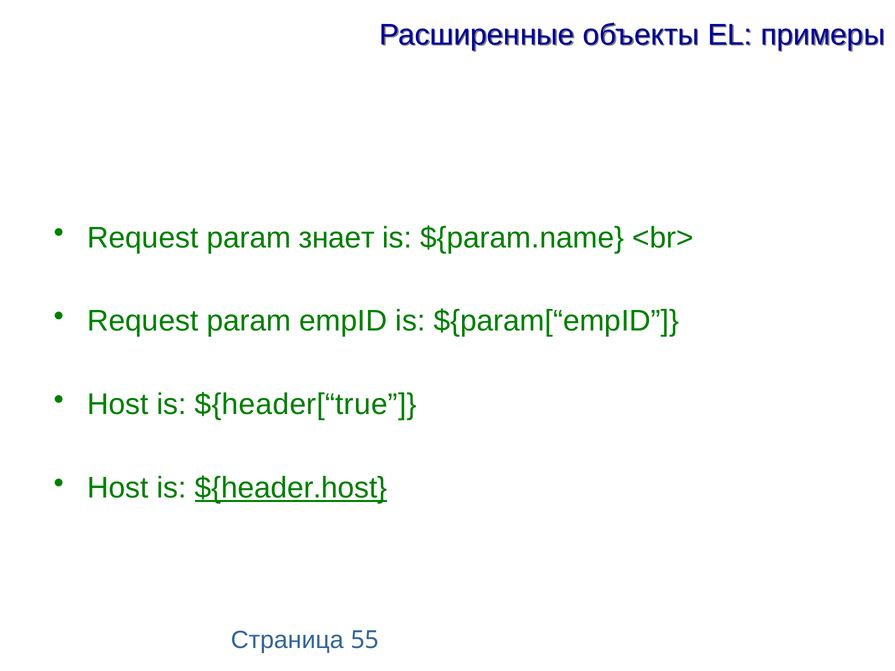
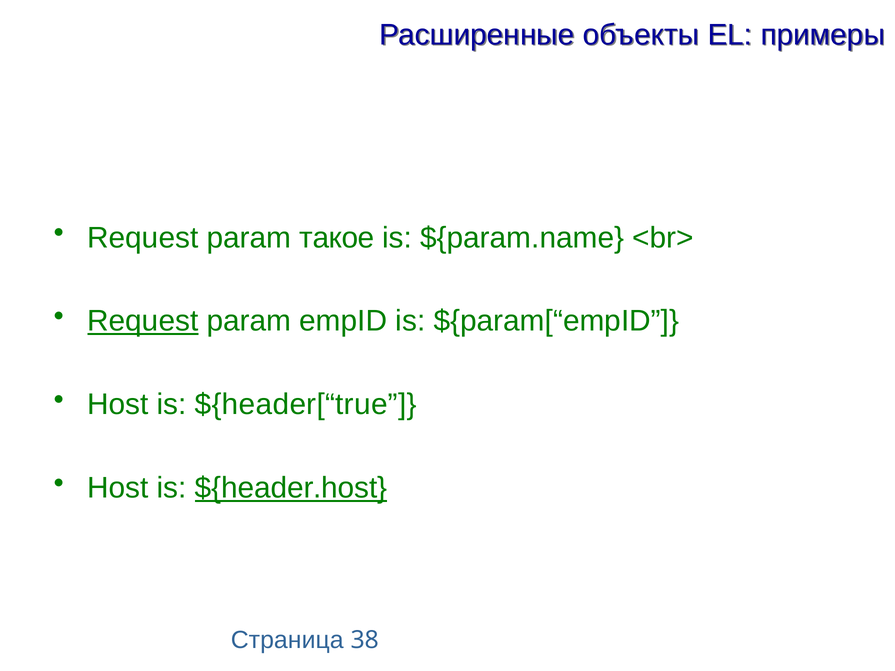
знает: знает -> такое
Request at (143, 321) underline: none -> present
55: 55 -> 38
